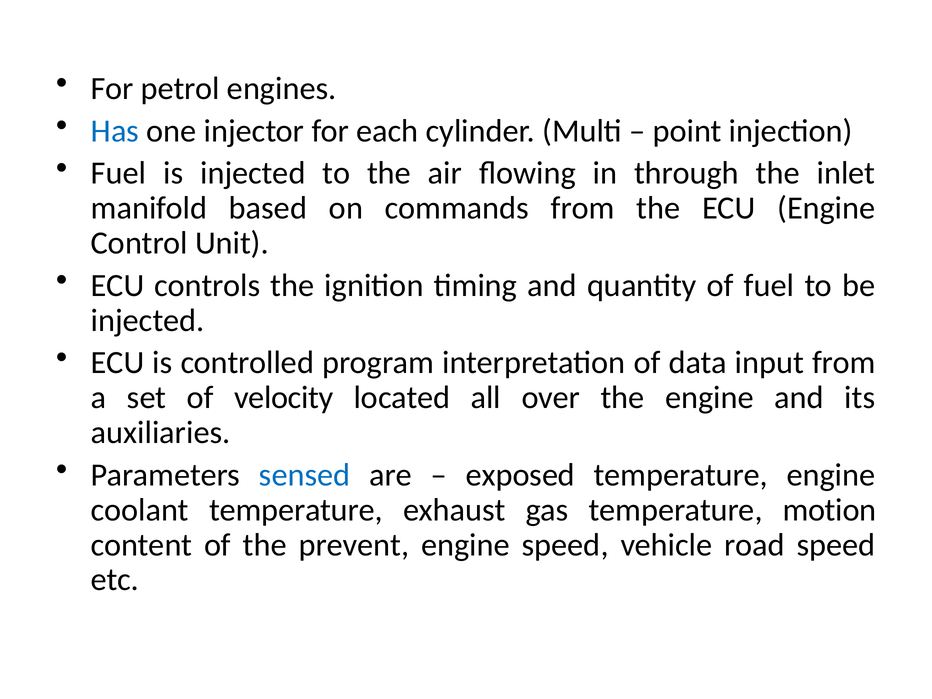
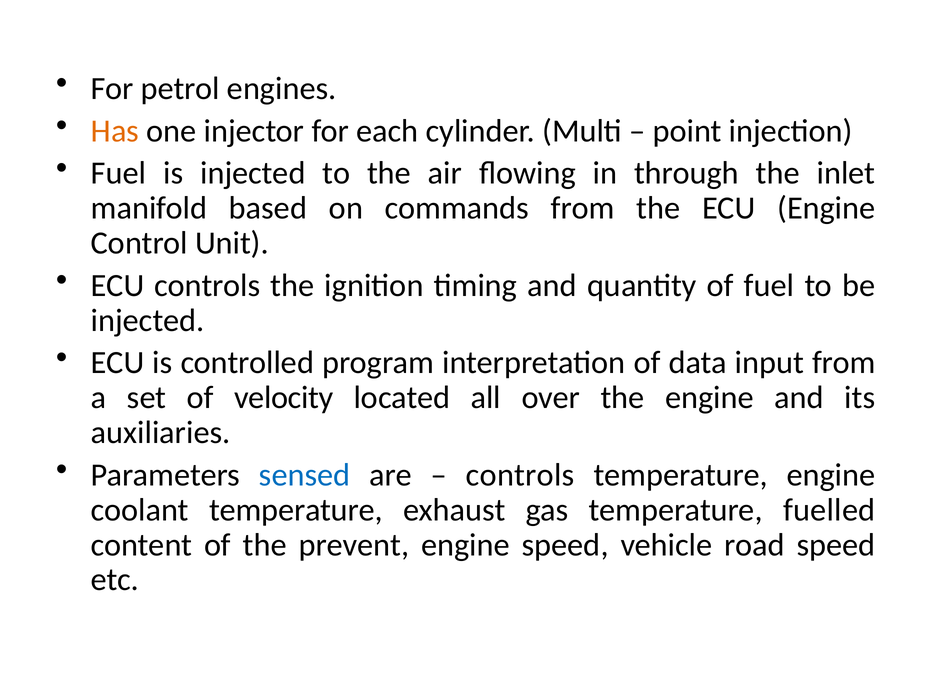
Has colour: blue -> orange
exposed at (520, 475): exposed -> controls
motion: motion -> fuelled
